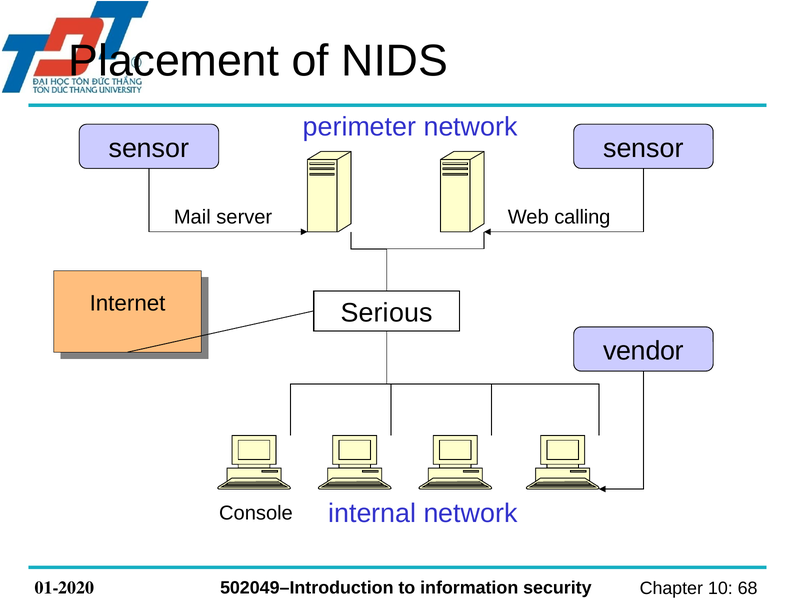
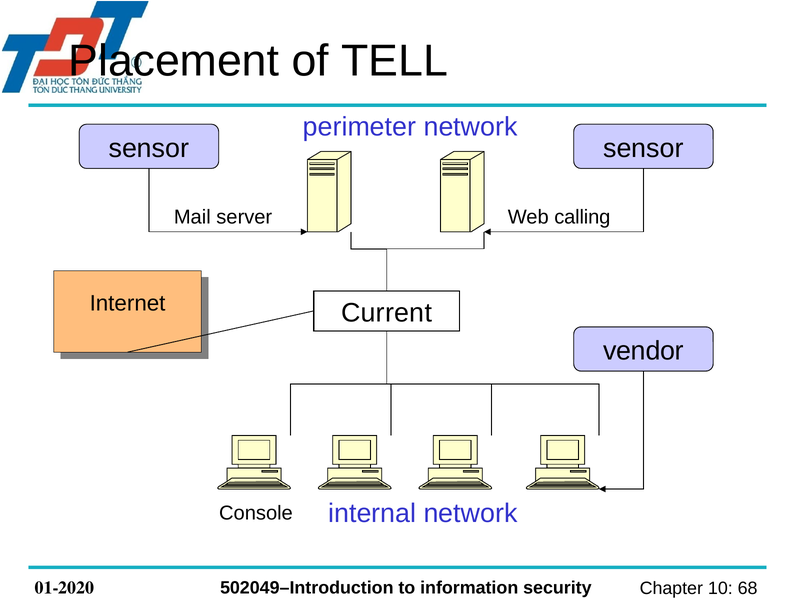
NIDS: NIDS -> TELL
Serious: Serious -> Current
